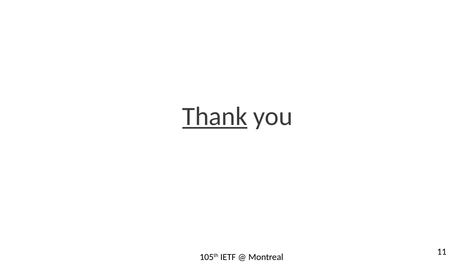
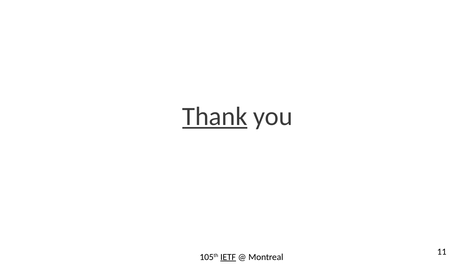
IETF underline: none -> present
